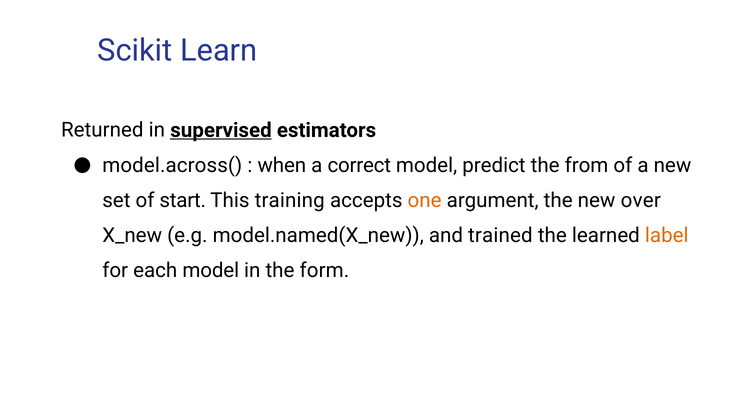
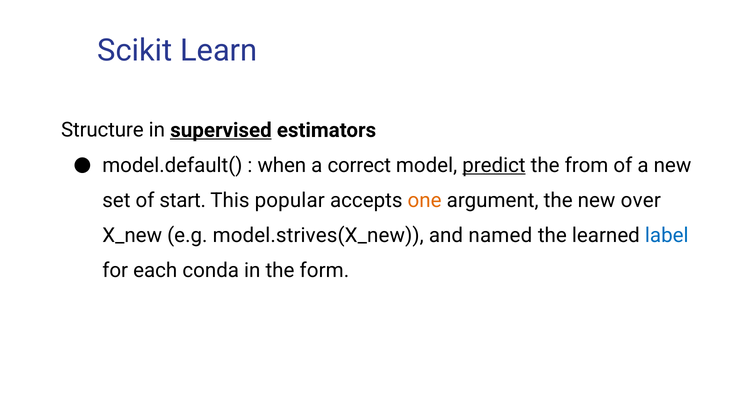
Returned: Returned -> Structure
model.across(: model.across( -> model.default(
predict underline: none -> present
training: training -> popular
model.named(X_new: model.named(X_new -> model.strives(X_new
trained: trained -> named
label colour: orange -> blue
each model: model -> conda
